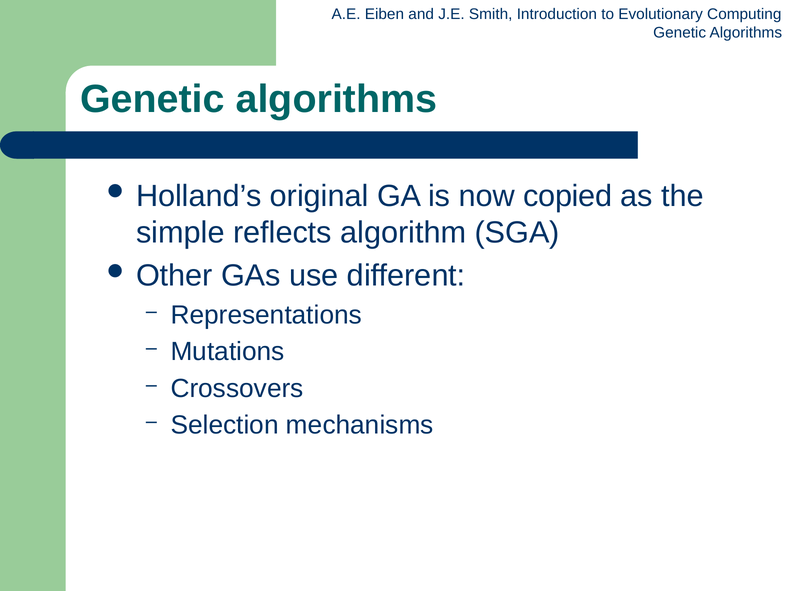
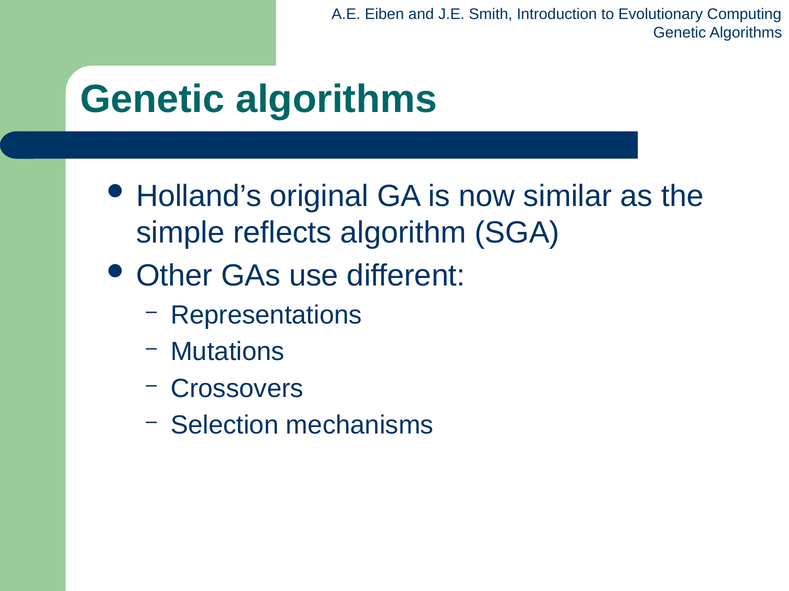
copied: copied -> similar
